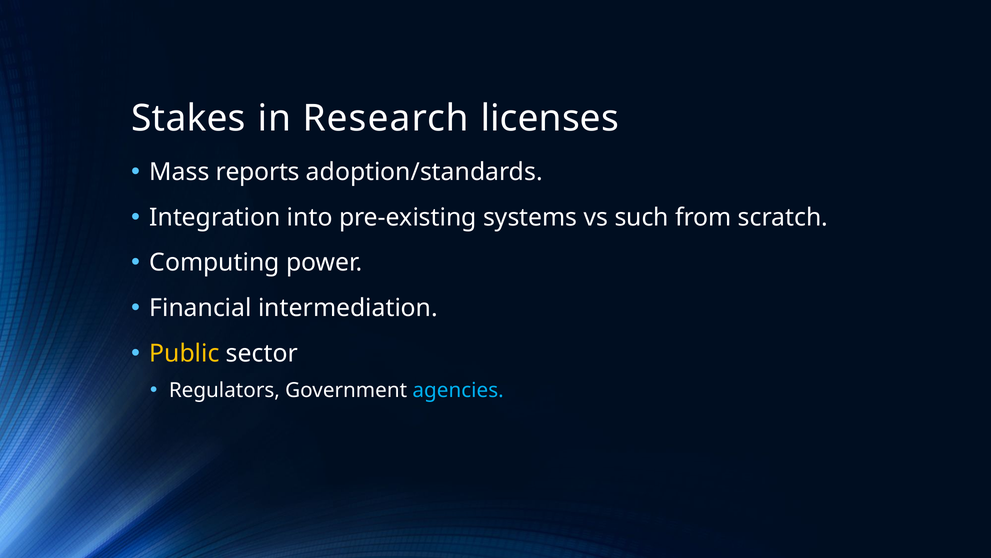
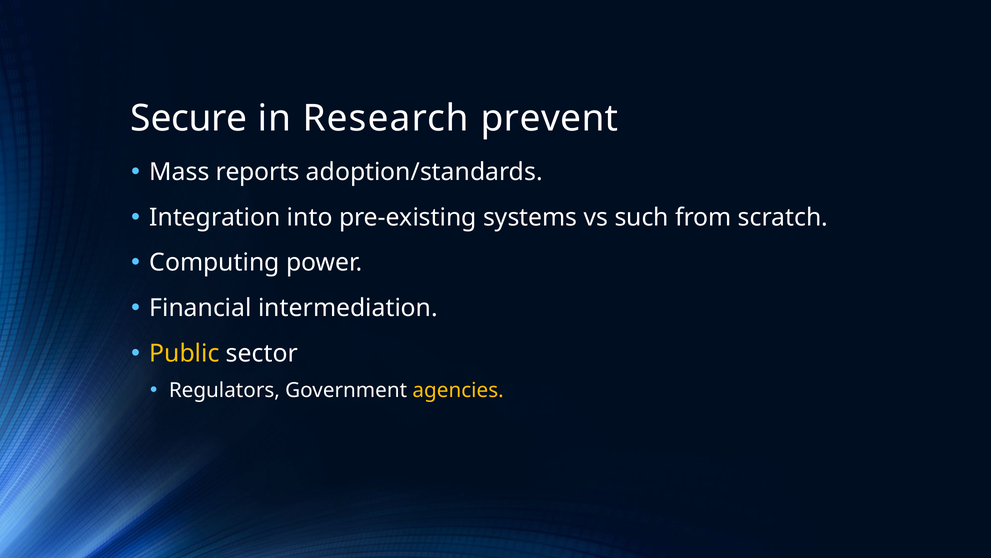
Stakes: Stakes -> Secure
licenses: licenses -> prevent
agencies colour: light blue -> yellow
